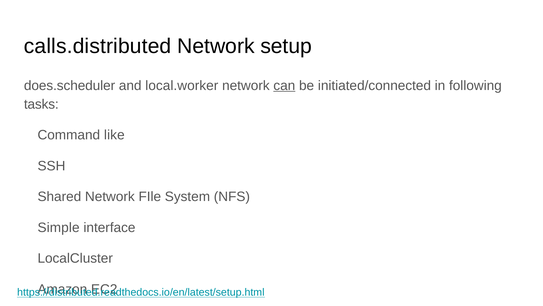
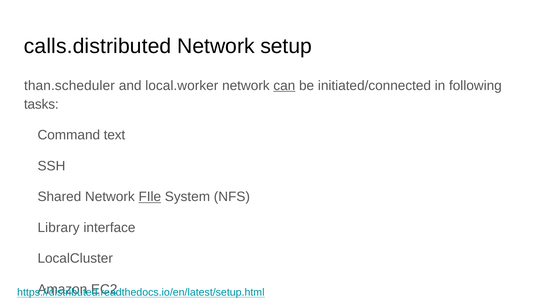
does.scheduler: does.scheduler -> than.scheduler
like: like -> text
FIle underline: none -> present
Simple: Simple -> Library
